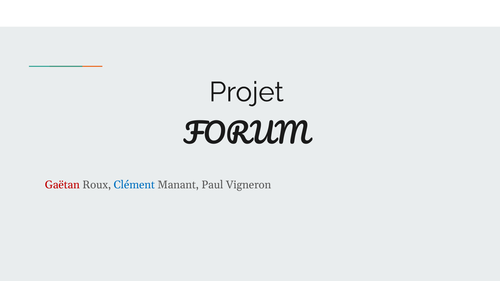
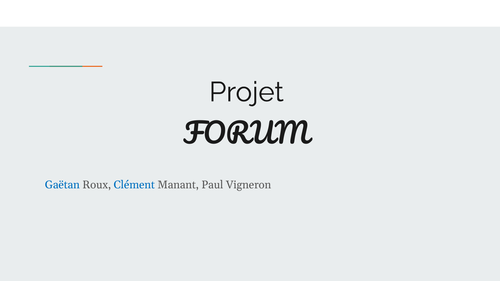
Gaëtan colour: red -> blue
